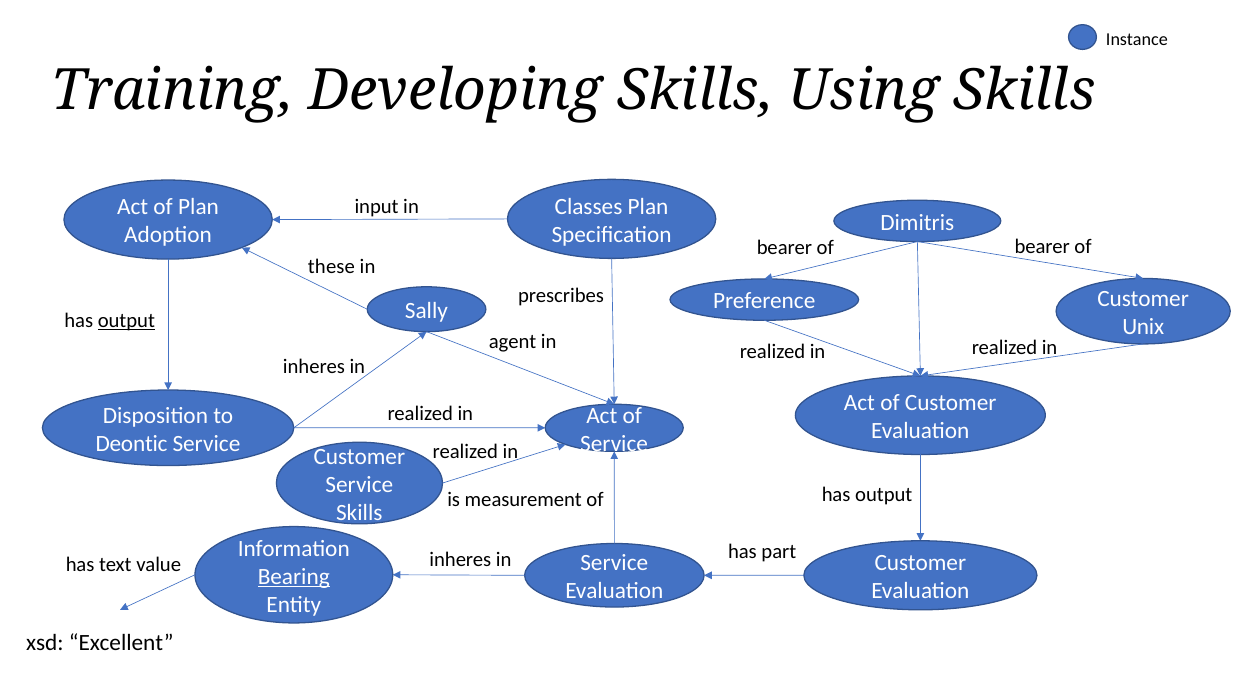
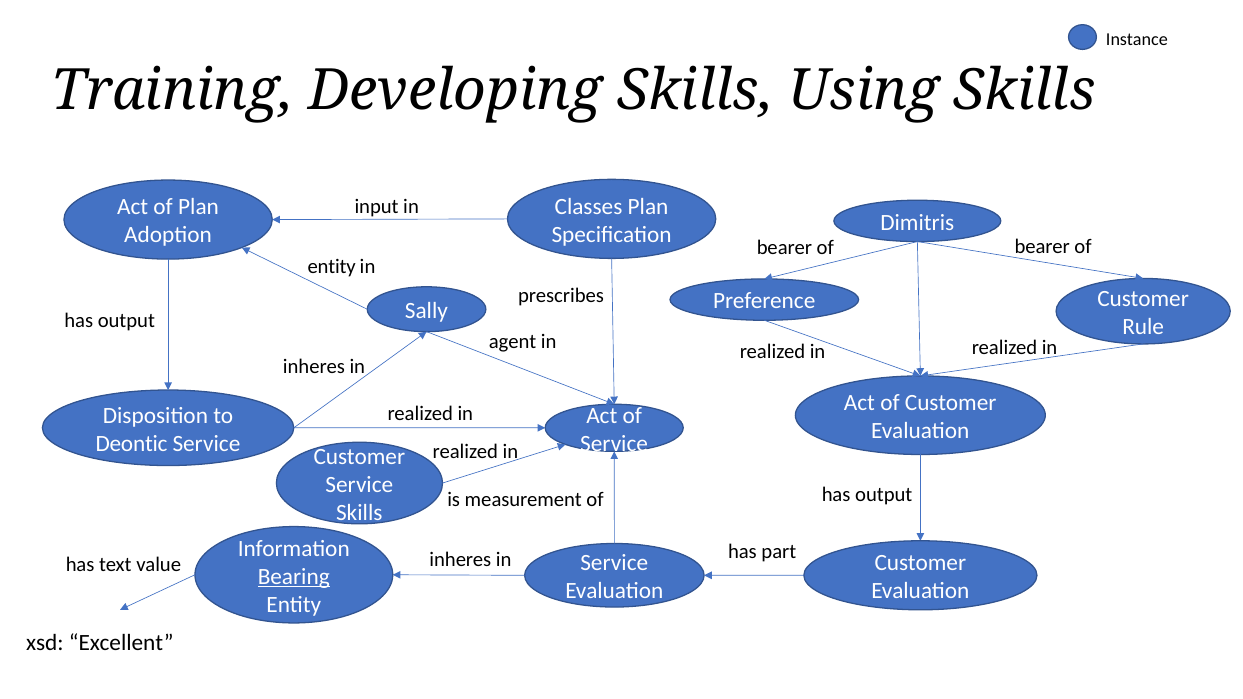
these at (331, 267): these -> entity
output at (126, 321) underline: present -> none
Unix: Unix -> Rule
